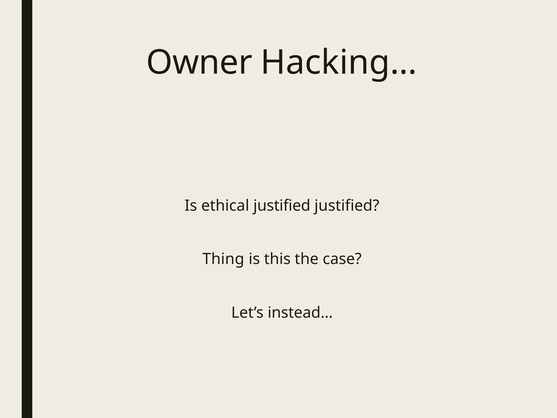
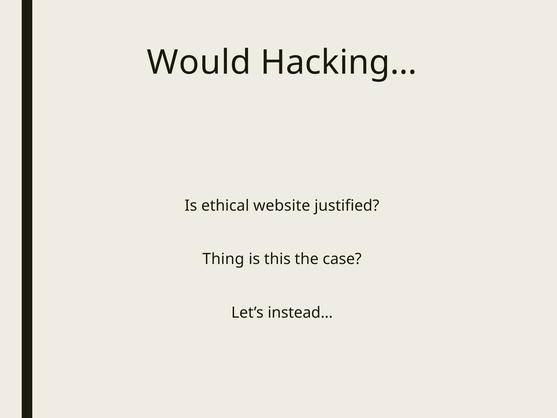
Owner: Owner -> Would
ethical justified: justified -> website
